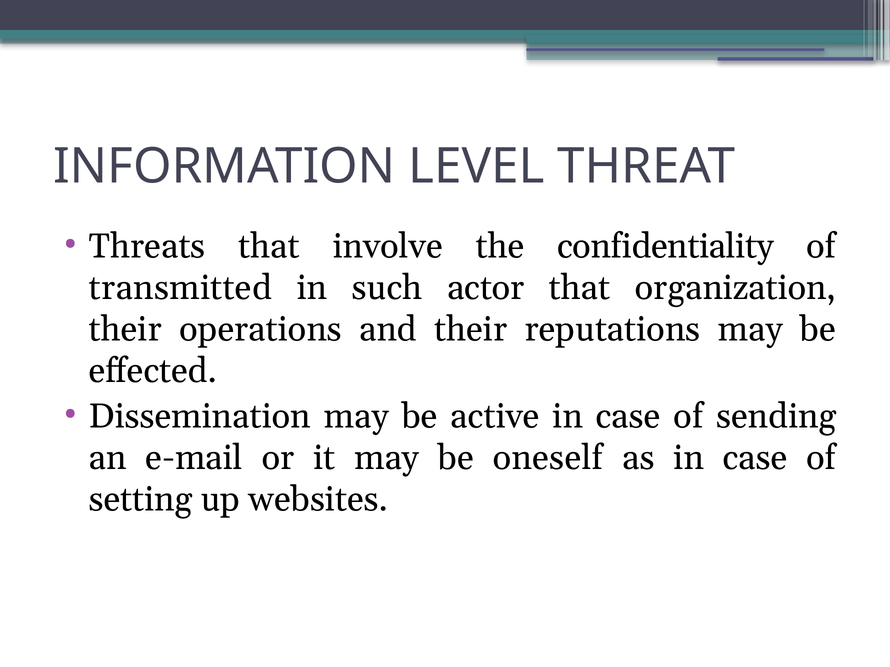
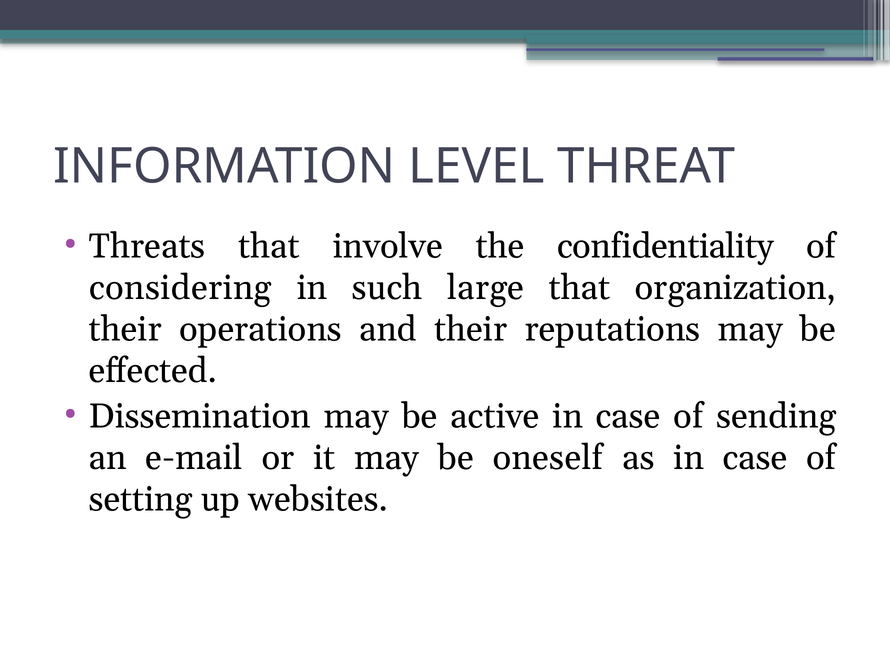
transmitted: transmitted -> considering
actor: actor -> large
